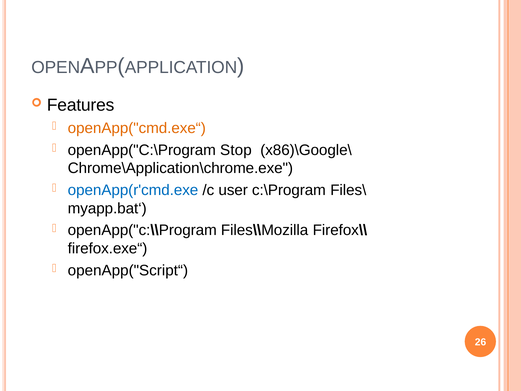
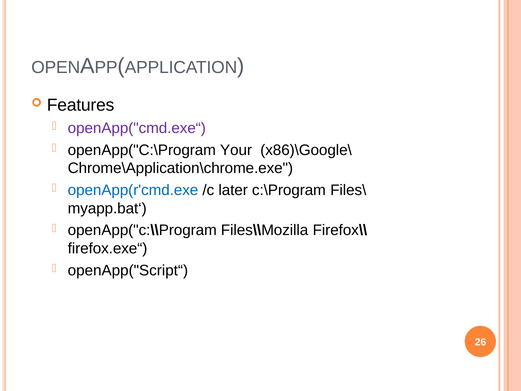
openApp("cmd.exe“ colour: orange -> purple
Stop: Stop -> Your
user: user -> later
